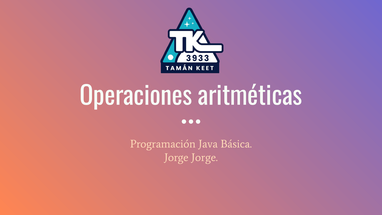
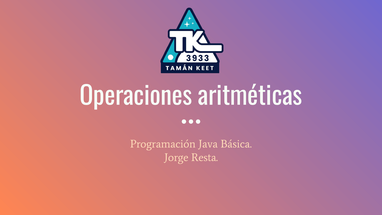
Jorge Jorge: Jorge -> Resta
